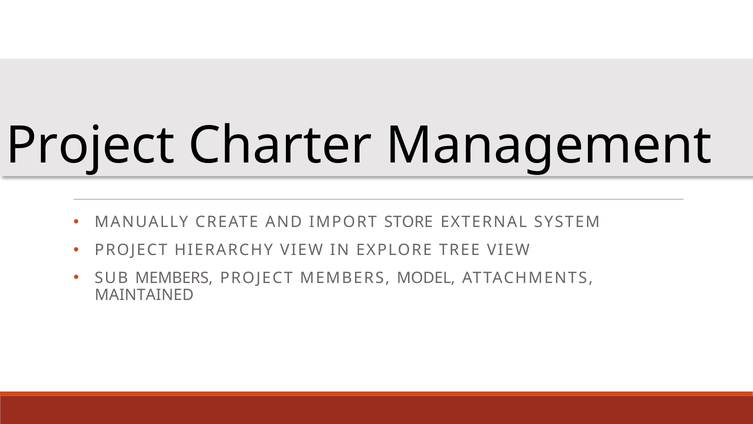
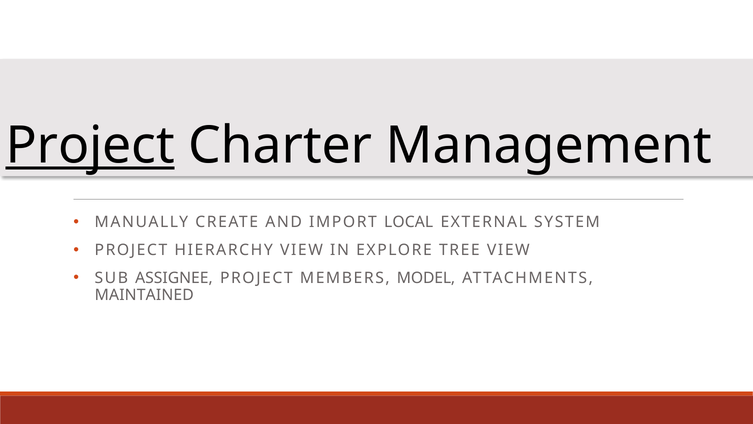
Project at (90, 146) underline: none -> present
STORE: STORE -> LOCAL
SUB MEMBERS: MEMBERS -> ASSIGNEE
